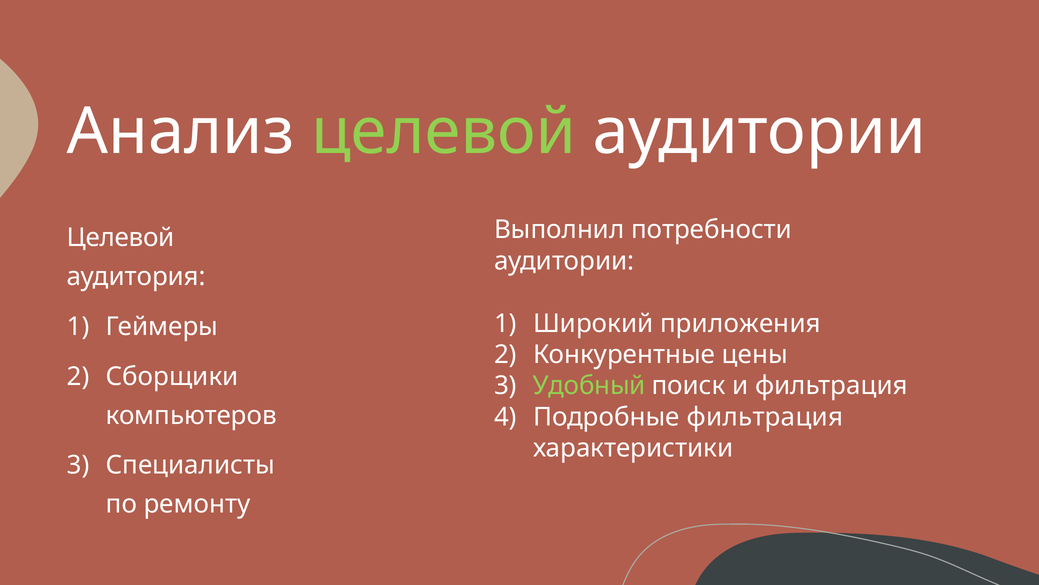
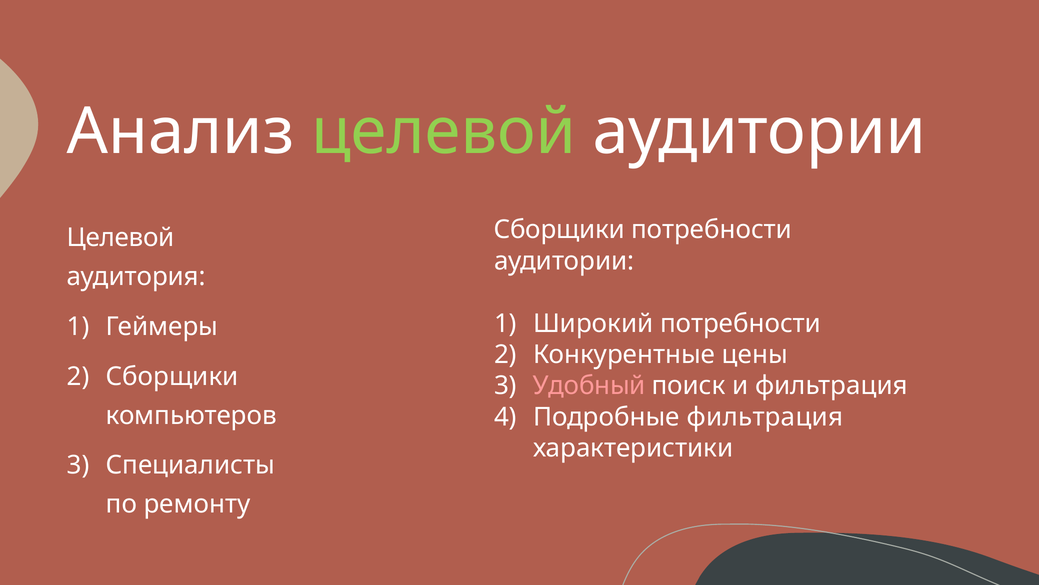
Выполнил at (559, 230): Выполнил -> Сборщики
Широкий приложения: приложения -> потребности
Удобный colour: light green -> pink
